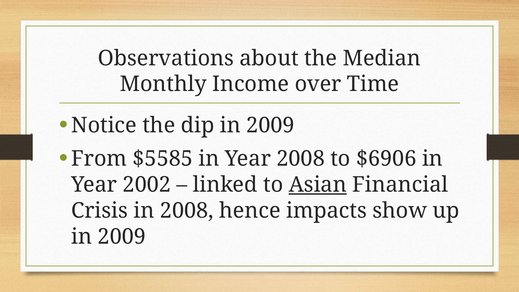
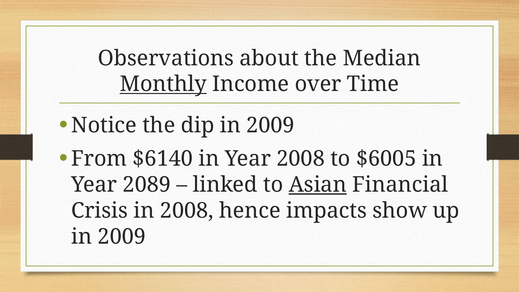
Monthly underline: none -> present
$5585: $5585 -> $6140
$6906: $6906 -> $6005
2002: 2002 -> 2089
